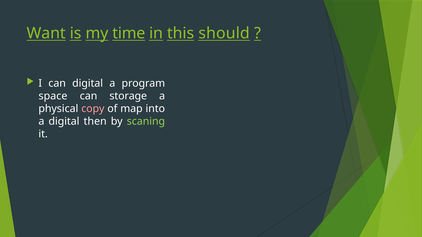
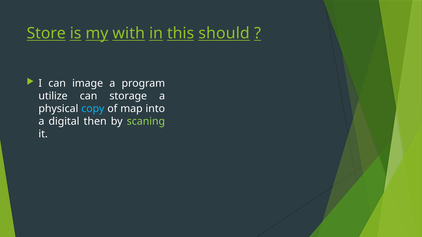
Want: Want -> Store
time: time -> with
can digital: digital -> image
space: space -> utilize
copy colour: pink -> light blue
